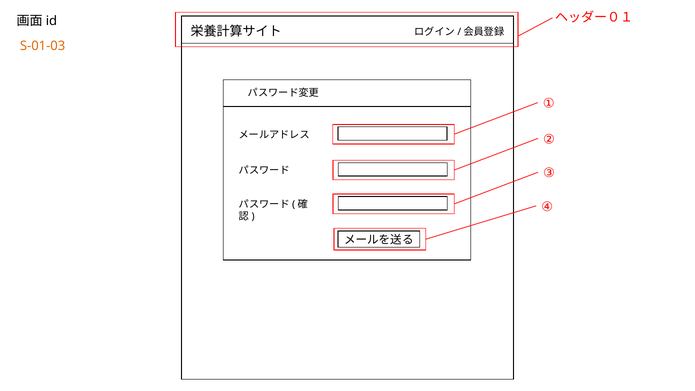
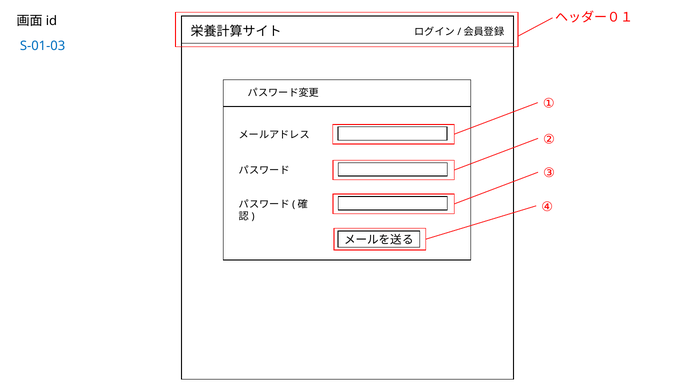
S-01-03 colour: orange -> blue
